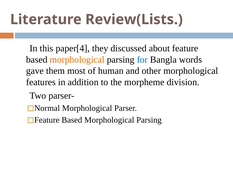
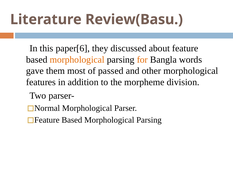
Review(Lists: Review(Lists -> Review(Basu
paper[4: paper[4 -> paper[6
for colour: blue -> orange
human: human -> passed
